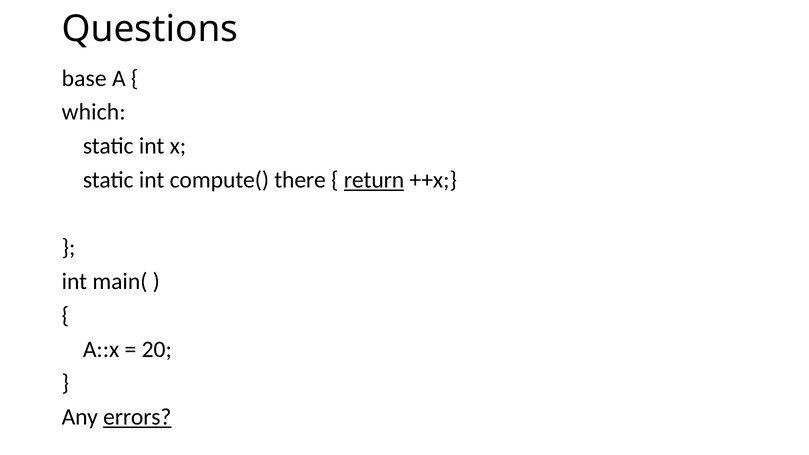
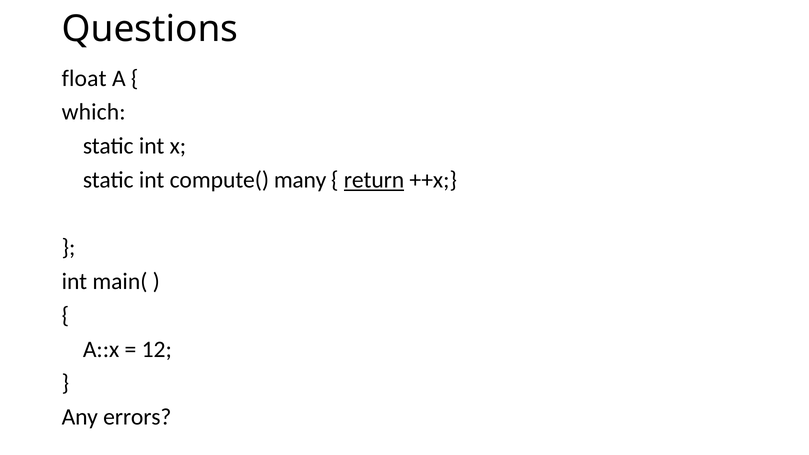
base: base -> float
there: there -> many
20: 20 -> 12
errors underline: present -> none
